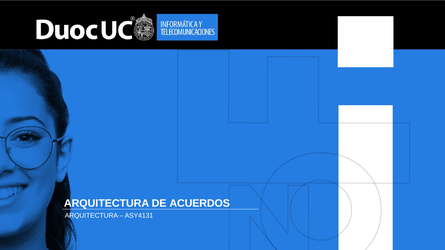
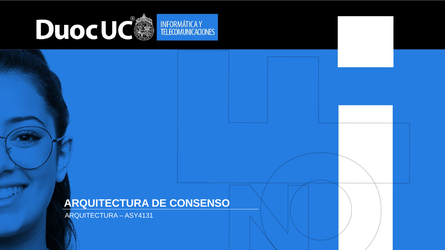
ACUERDOS: ACUERDOS -> CONSENSO
